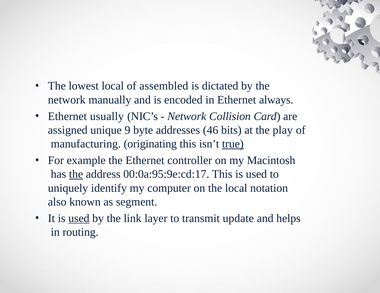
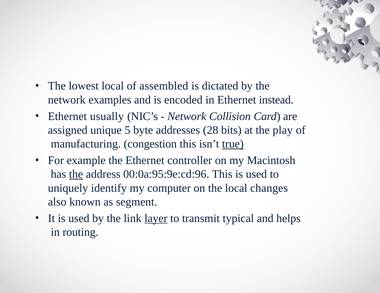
manually: manually -> examples
always: always -> instead
9: 9 -> 5
46: 46 -> 28
originating: originating -> congestion
00:0a:95:9e:cd:17: 00:0a:95:9e:cd:17 -> 00:0a:95:9e:cd:96
notation: notation -> changes
used at (79, 219) underline: present -> none
layer underline: none -> present
update: update -> typical
